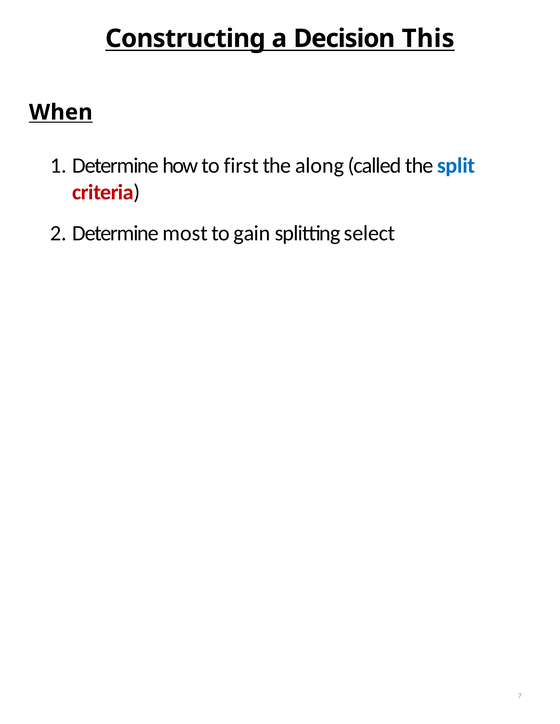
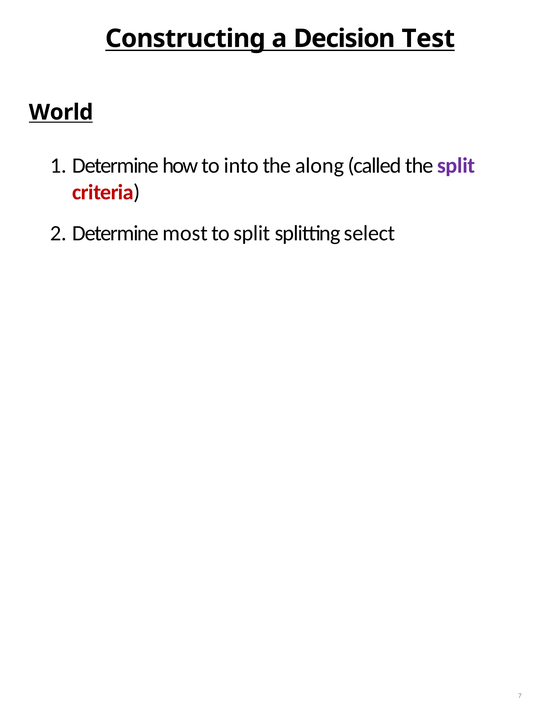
This: This -> Test
When: When -> World
first: first -> into
split at (456, 166) colour: blue -> purple
to gain: gain -> split
